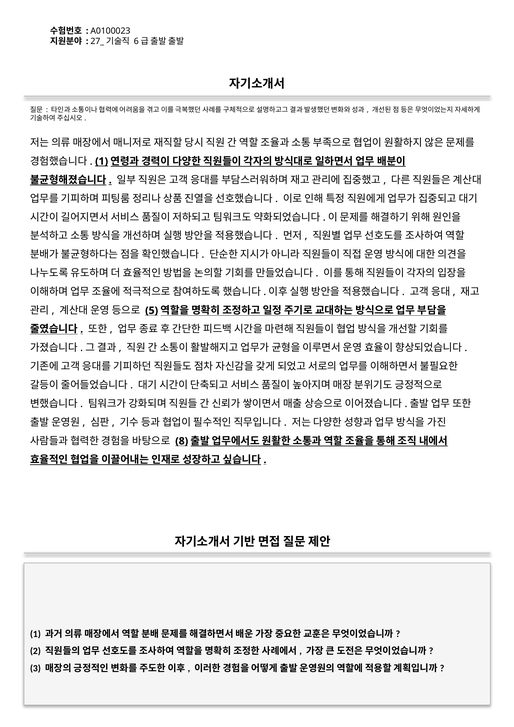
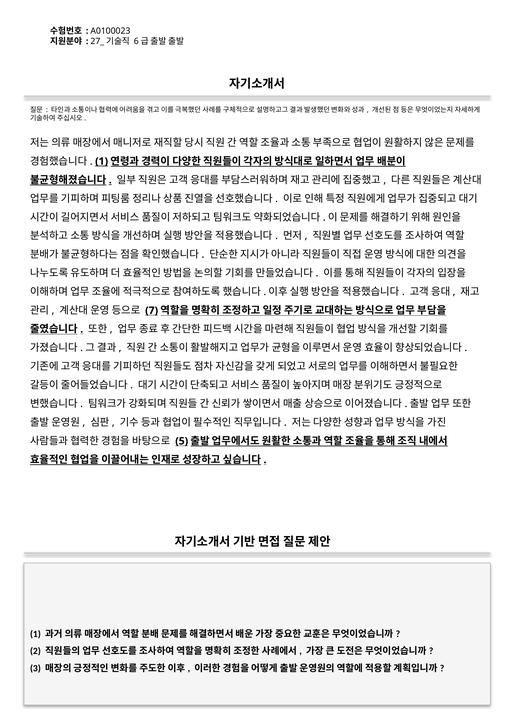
5: 5 -> 7
8: 8 -> 5
